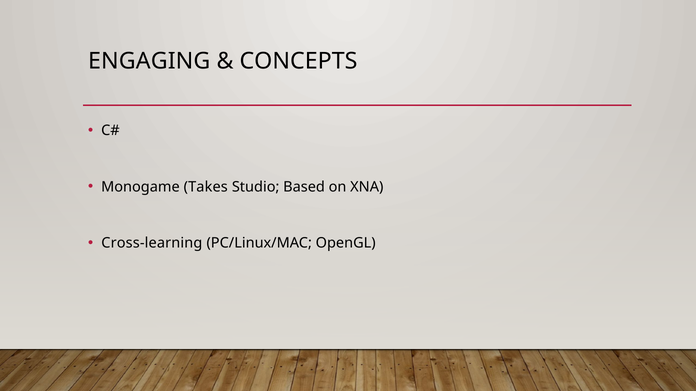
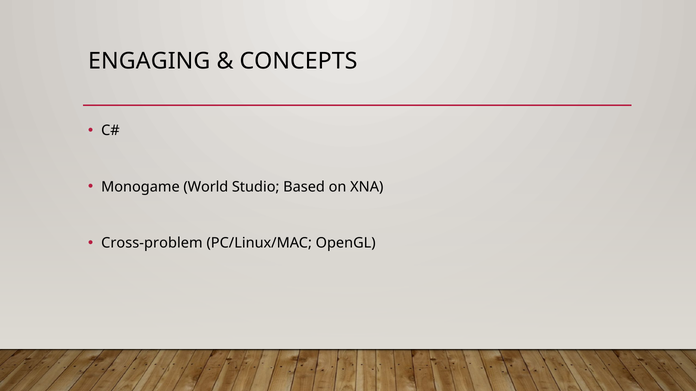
Takes: Takes -> World
Cross-learning: Cross-learning -> Cross-problem
